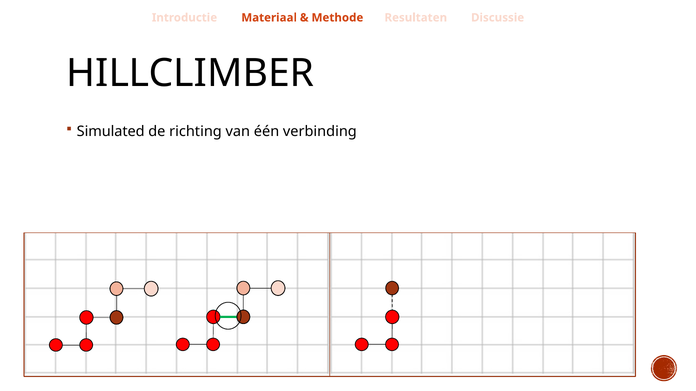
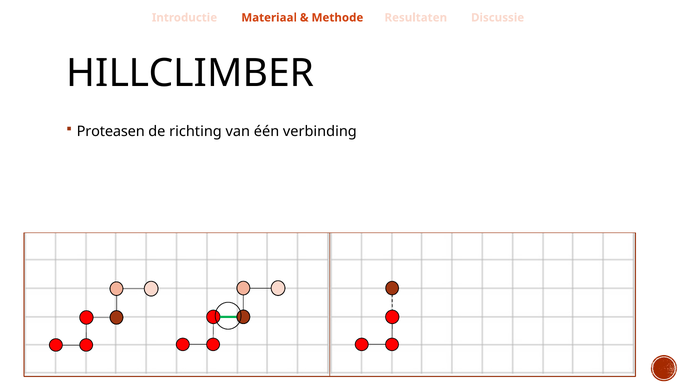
Simulated: Simulated -> Proteasen
